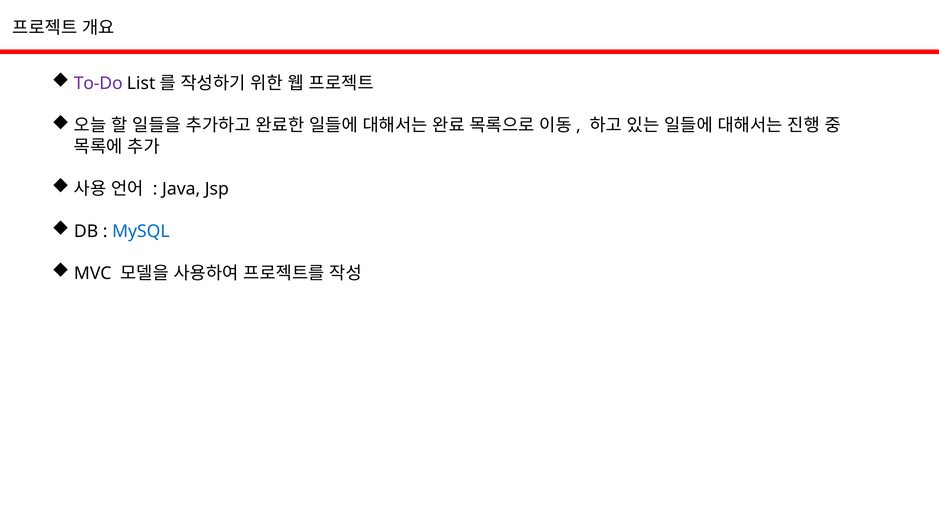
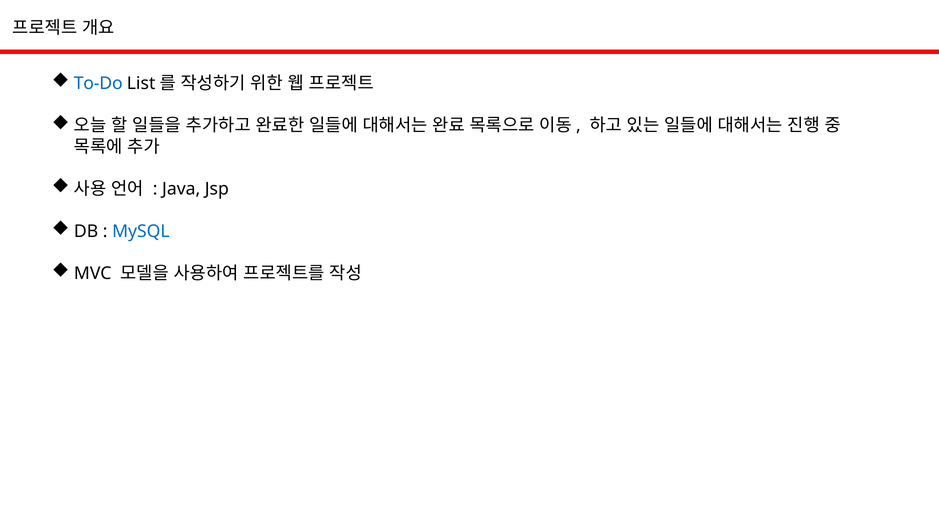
To-Do colour: purple -> blue
